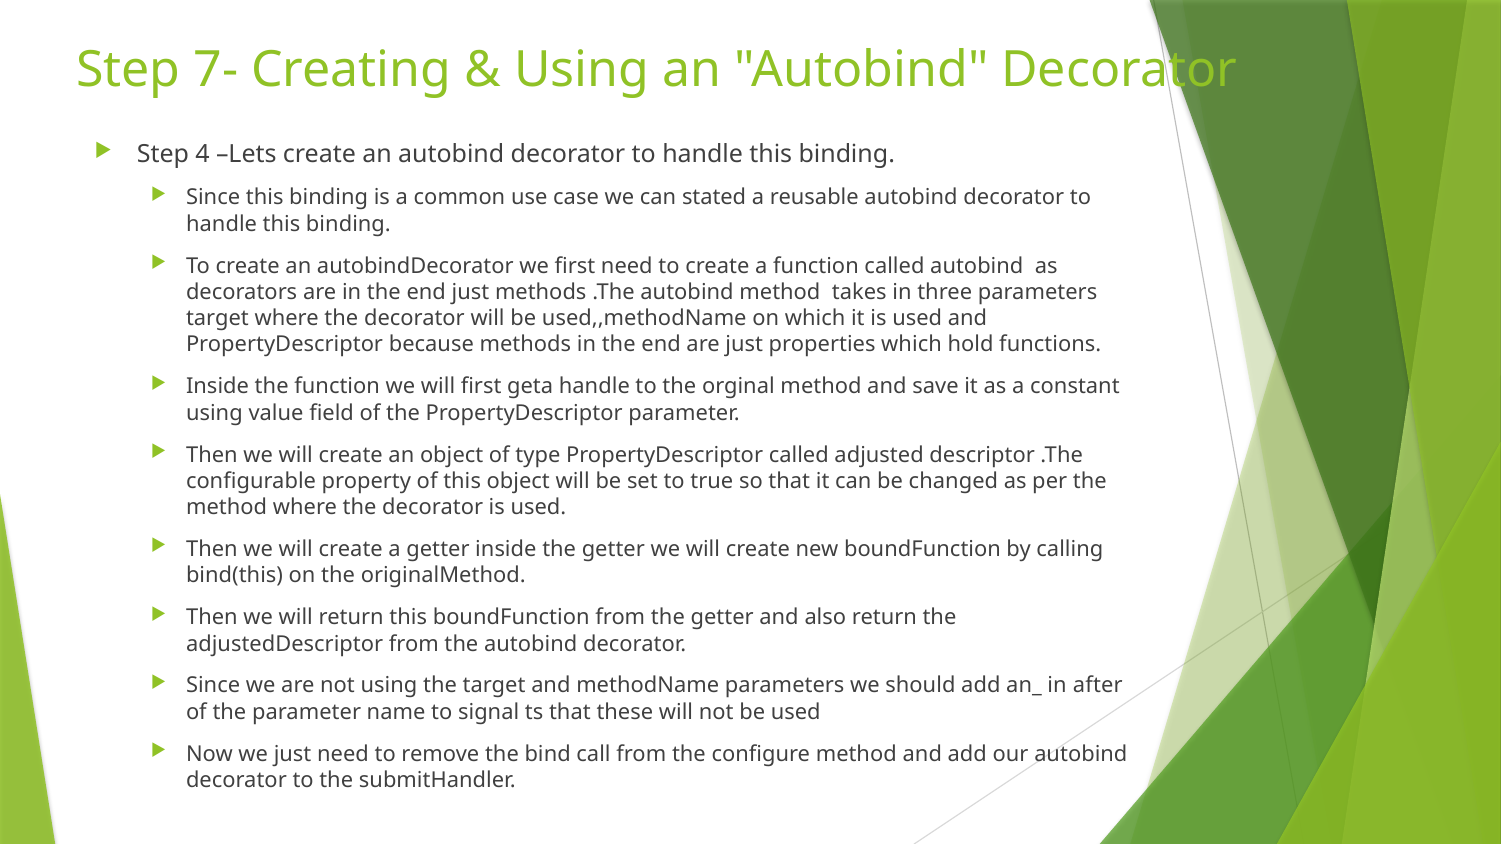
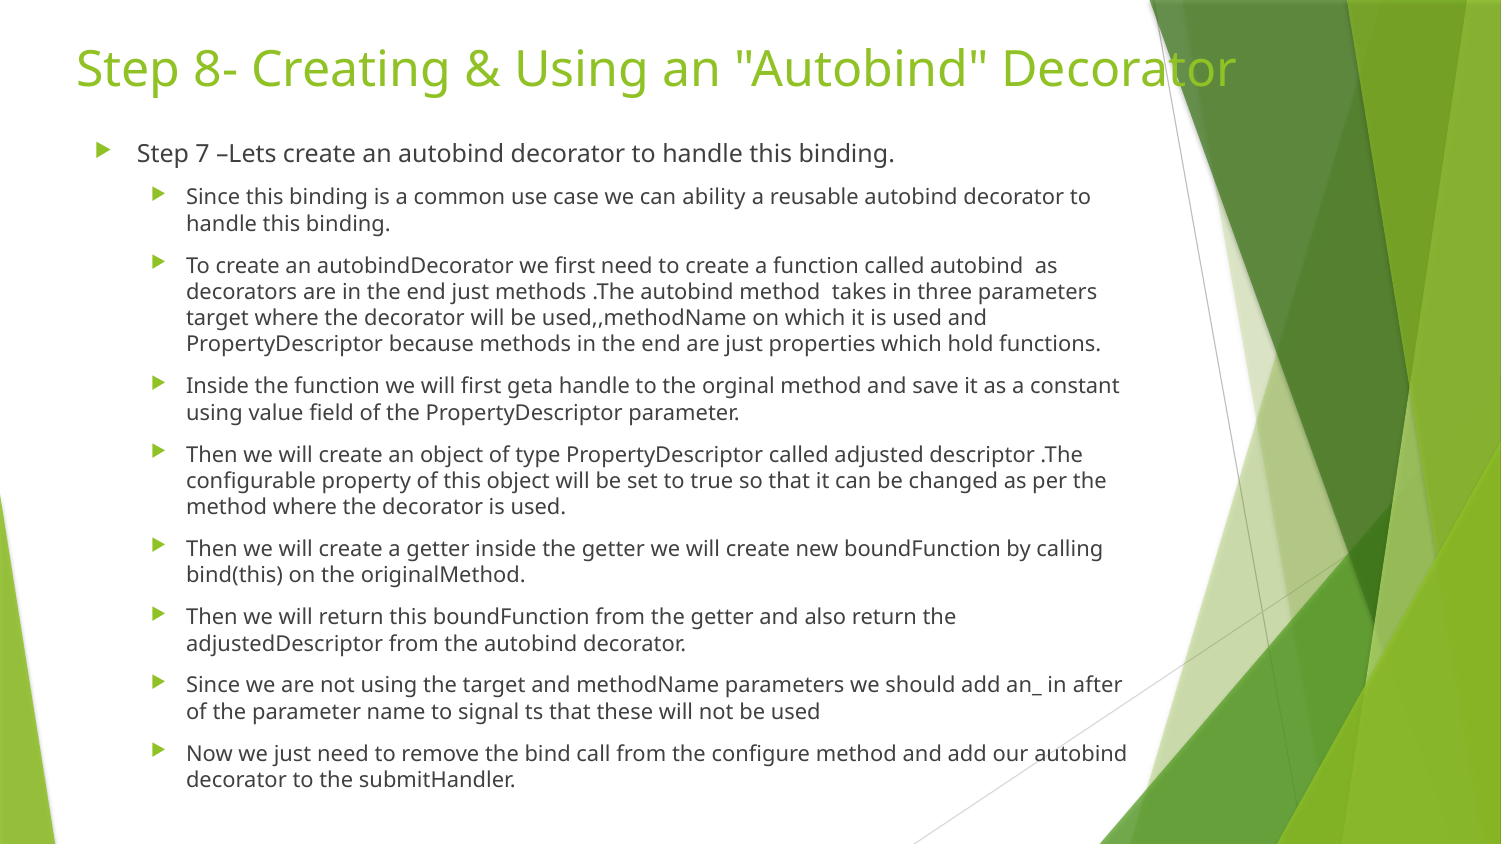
7-: 7- -> 8-
4: 4 -> 7
stated: stated -> ability
